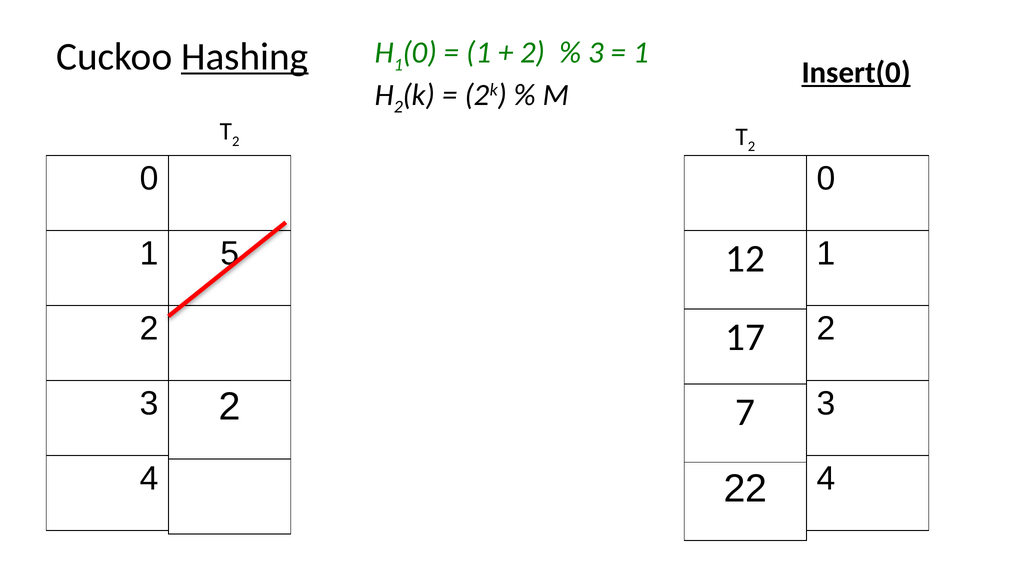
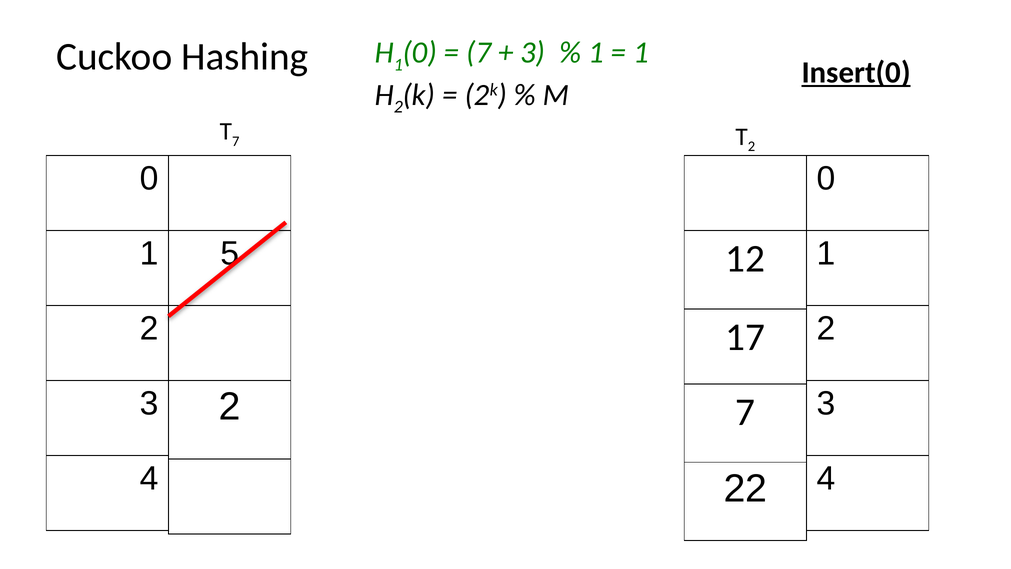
1 at (479, 53): 1 -> 7
2 at (533, 53): 2 -> 3
3 at (596, 53): 3 -> 1
Hashing underline: present -> none
2 at (236, 141): 2 -> 7
